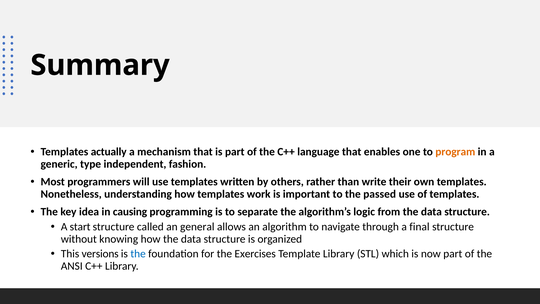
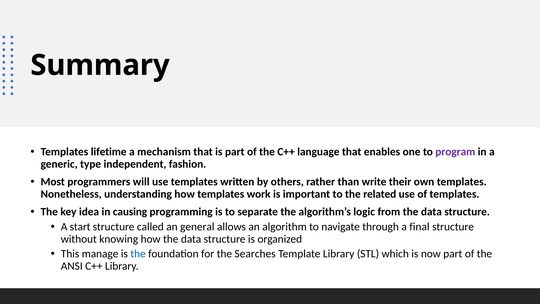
actually: actually -> lifetime
program colour: orange -> purple
passed: passed -> related
versions: versions -> manage
Exercises: Exercises -> Searches
